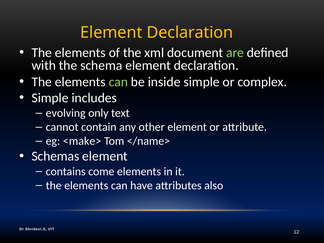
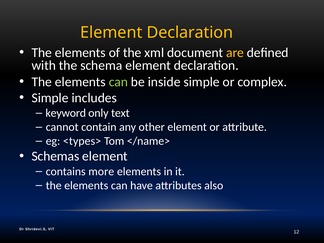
are colour: light green -> yellow
evolving: evolving -> keyword
<make>: <make> -> <types>
come: come -> more
